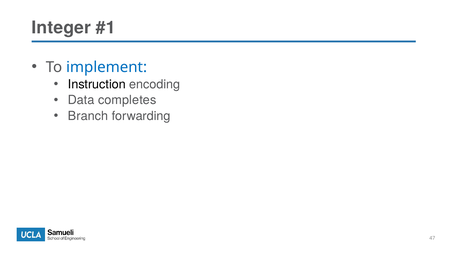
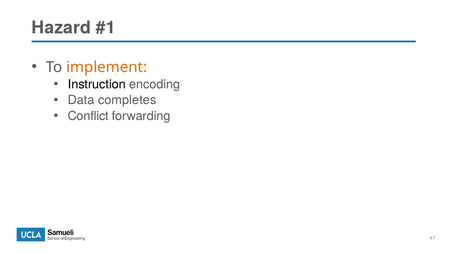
Integer: Integer -> Hazard
implement colour: blue -> orange
Branch: Branch -> Conflict
